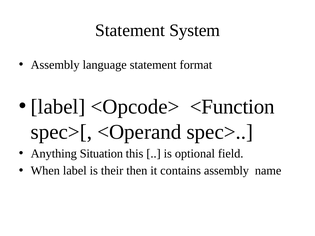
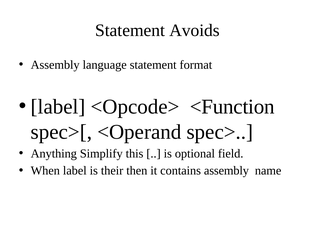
System: System -> Avoids
Situation: Situation -> Simplify
